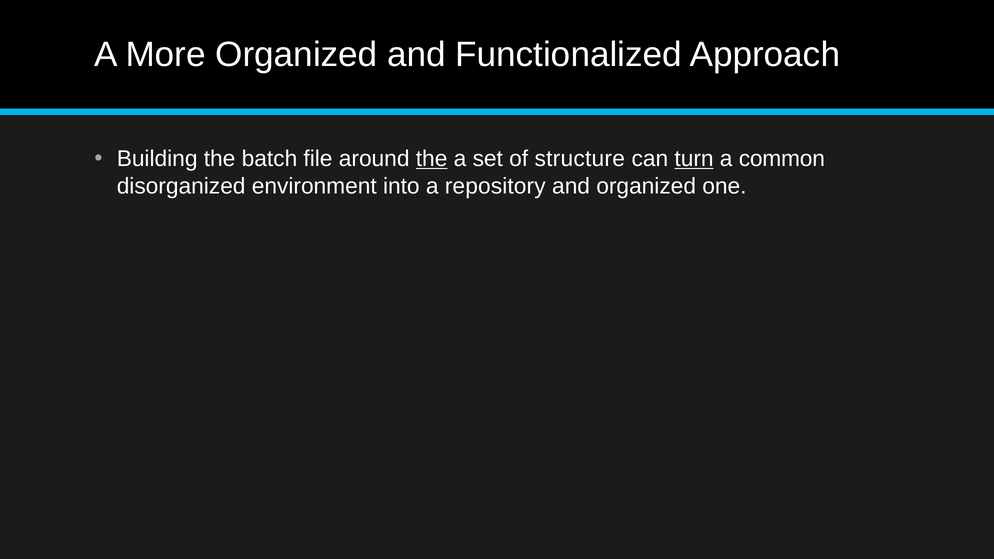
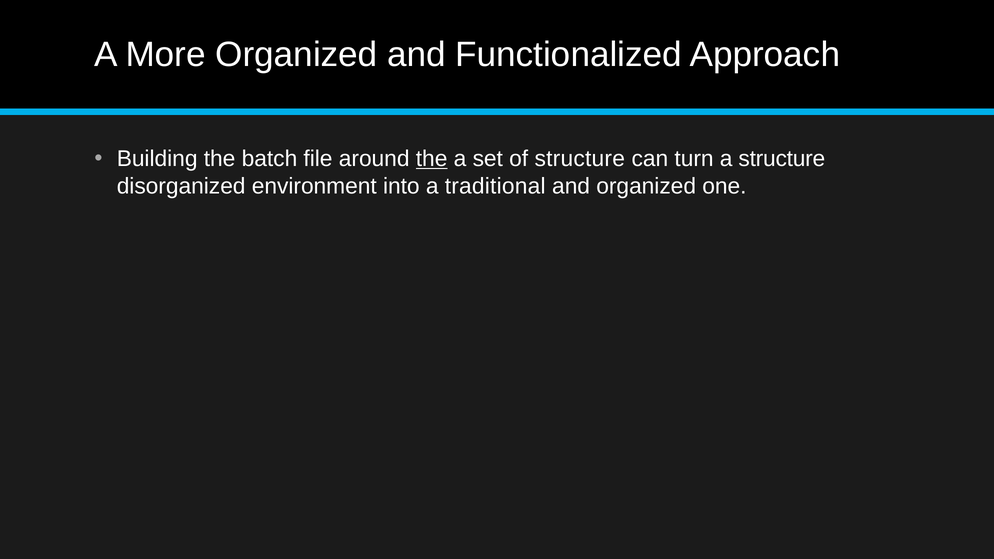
turn underline: present -> none
a common: common -> structure
repository: repository -> traditional
